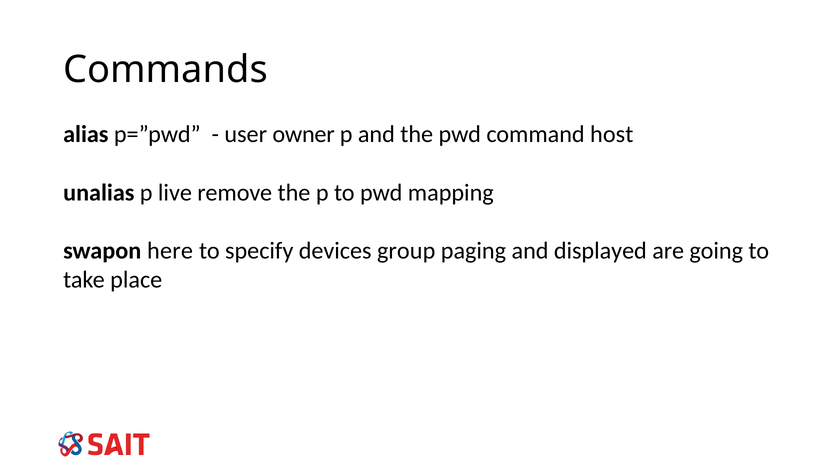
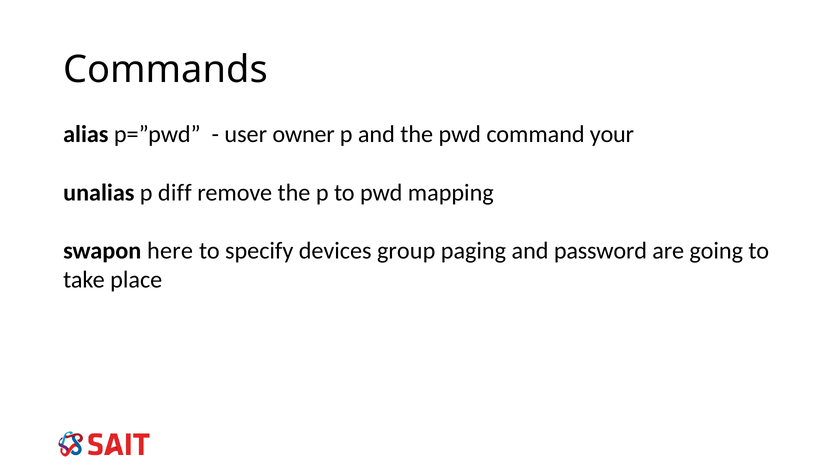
host: host -> your
live: live -> diff
displayed: displayed -> password
